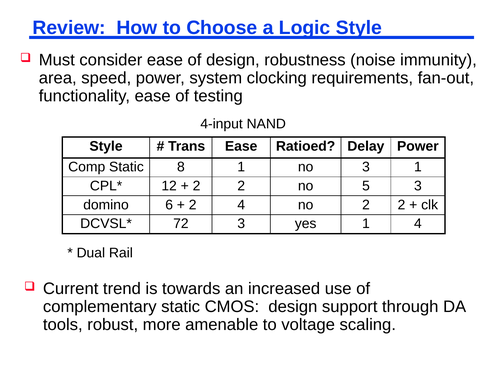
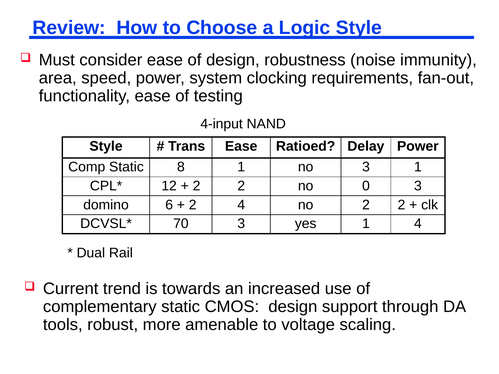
5: 5 -> 0
72: 72 -> 70
